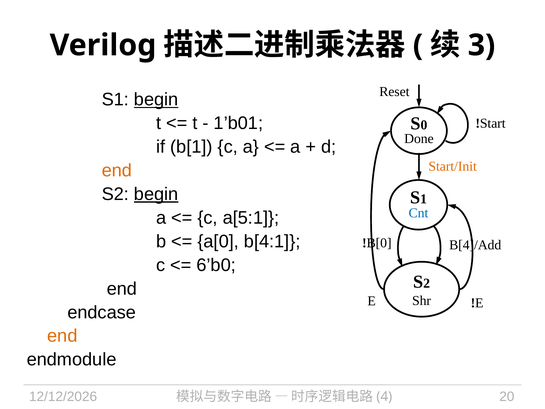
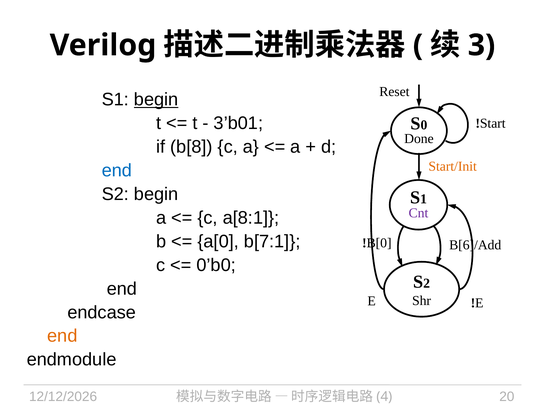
1’b01: 1’b01 -> 3’b01
b[1: b[1 -> b[8
end at (117, 170) colour: orange -> blue
begin at (156, 194) underline: present -> none
Cnt colour: blue -> purple
a[5:1: a[5:1 -> a[8:1
b[4:1: b[4:1 -> b[7:1
B[4]/Add: B[4]/Add -> B[6]/Add
6’b0: 6’b0 -> 0’b0
